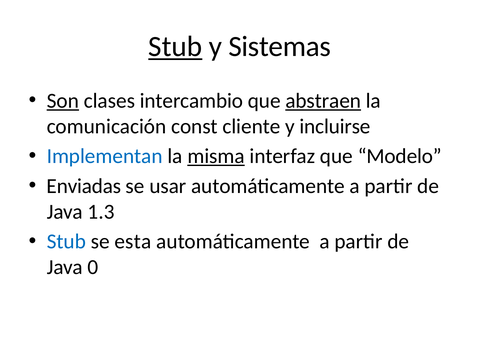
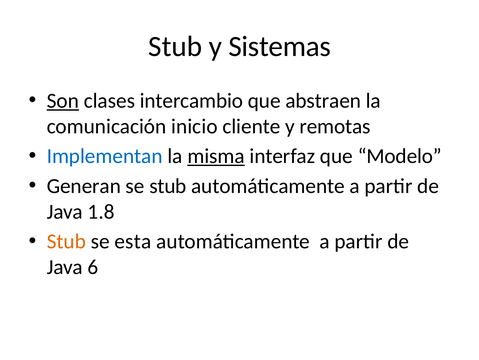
Stub at (175, 46) underline: present -> none
abstraen underline: present -> none
const: const -> inicio
incluirse: incluirse -> remotas
Enviadas: Enviadas -> Generan
se usar: usar -> stub
1.3: 1.3 -> 1.8
Stub at (66, 241) colour: blue -> orange
0: 0 -> 6
